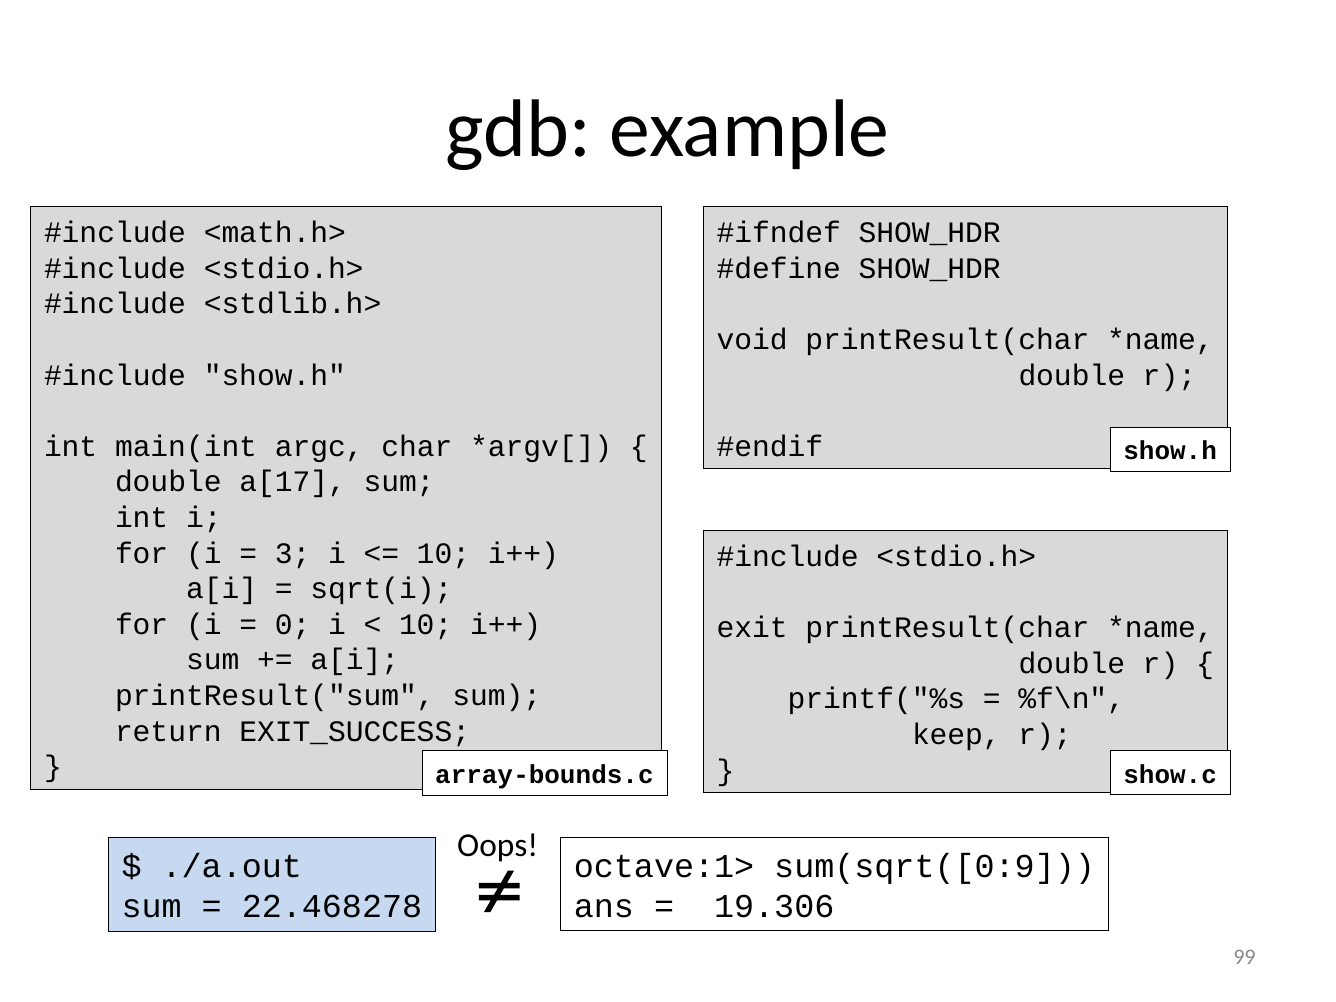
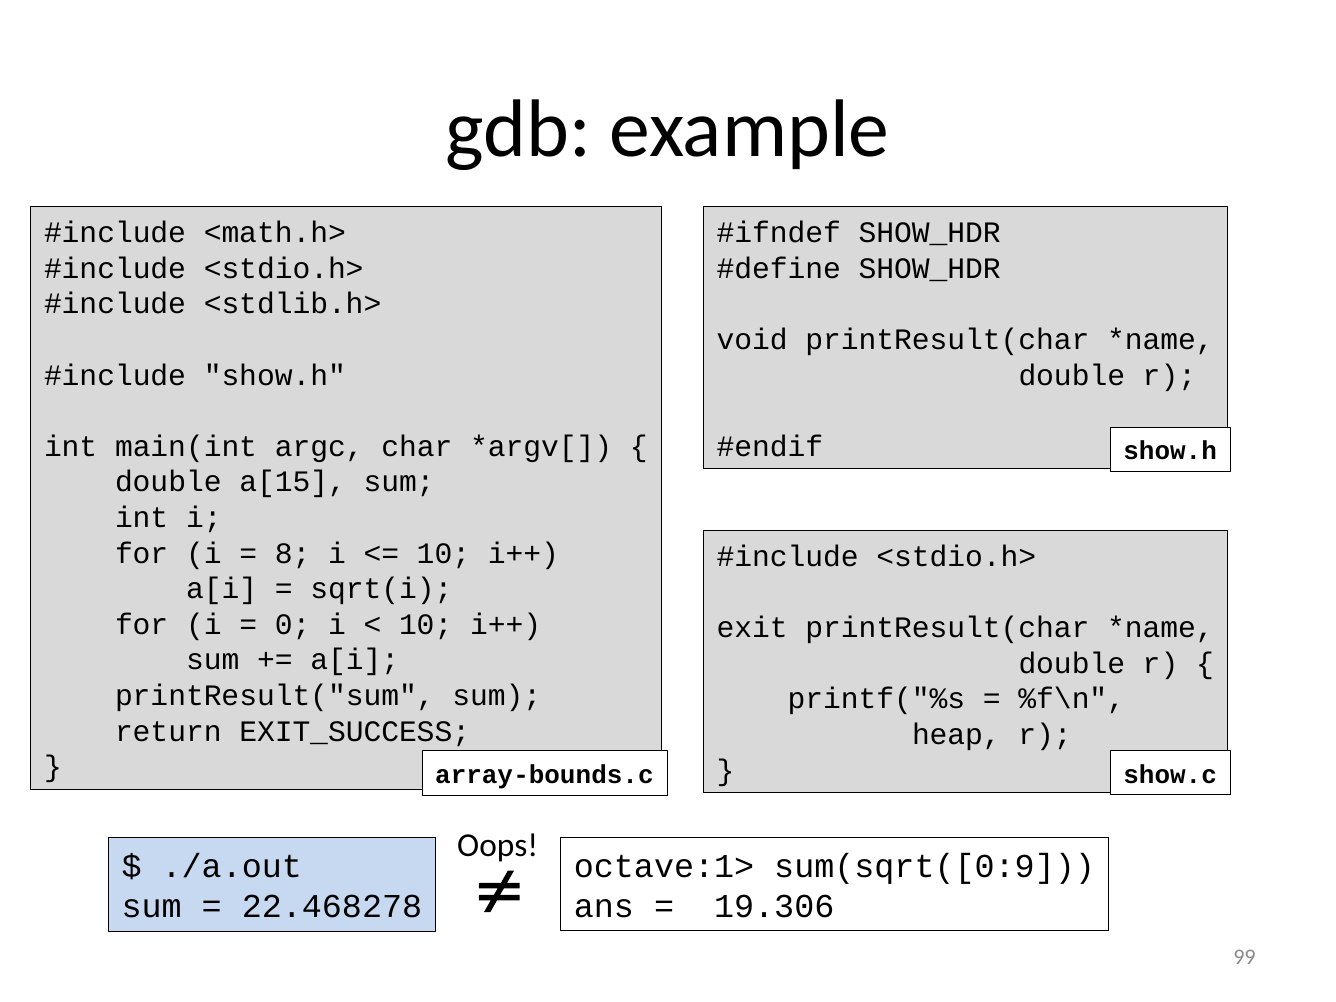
a[17: a[17 -> a[15
3: 3 -> 8
keep: keep -> heap
